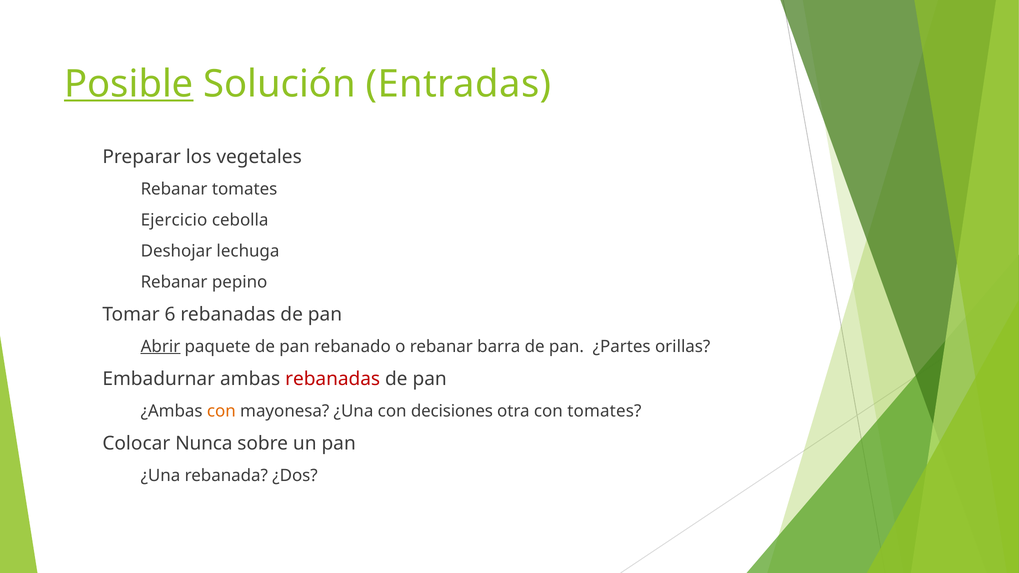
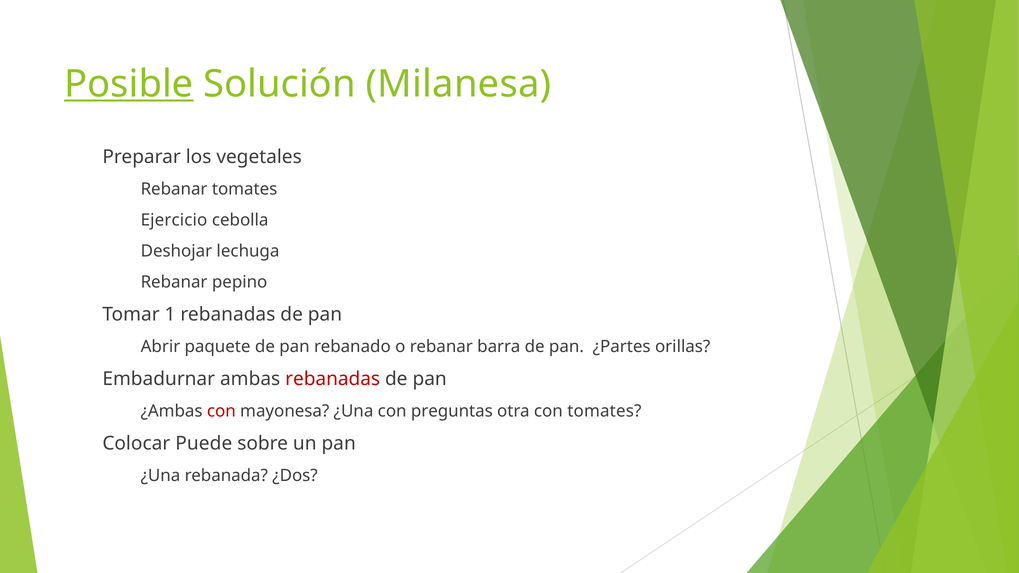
Entradas: Entradas -> Milanesa
6: 6 -> 1
Abrir underline: present -> none
con at (221, 411) colour: orange -> red
decisiones: decisiones -> preguntas
Nunca: Nunca -> Puede
